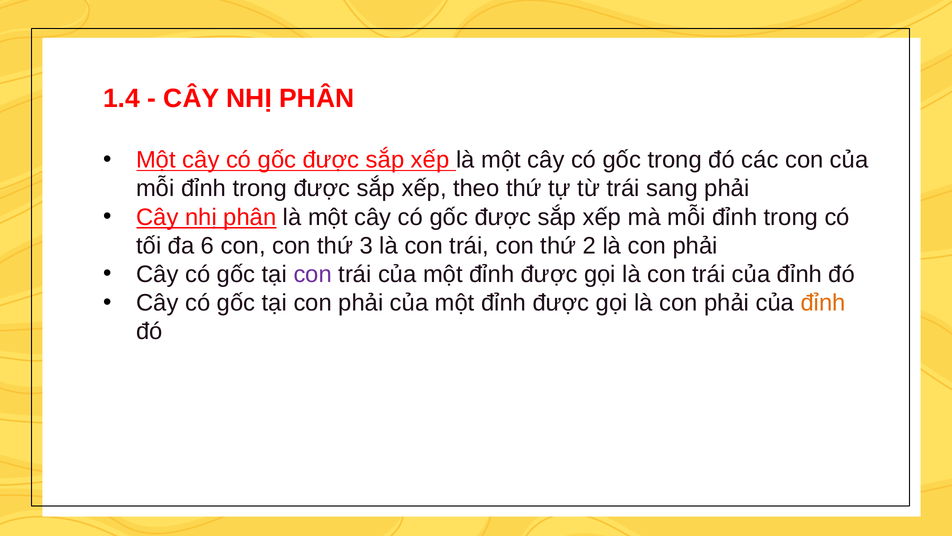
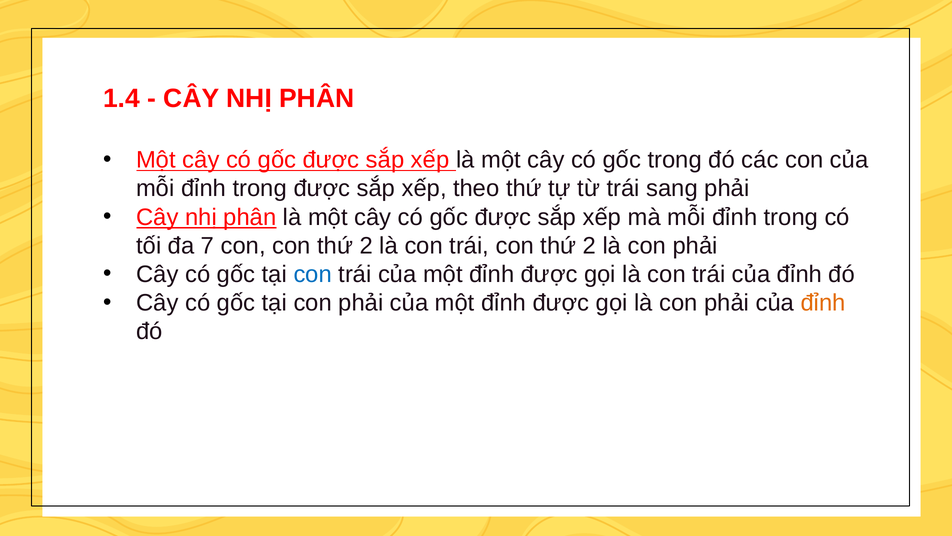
6: 6 -> 7
con con thứ 3: 3 -> 2
con at (313, 274) colour: purple -> blue
